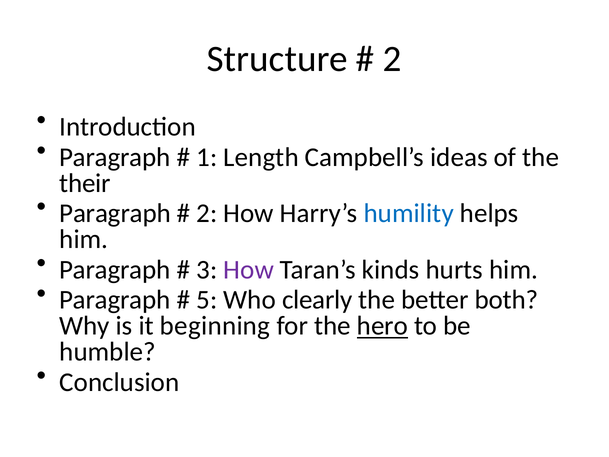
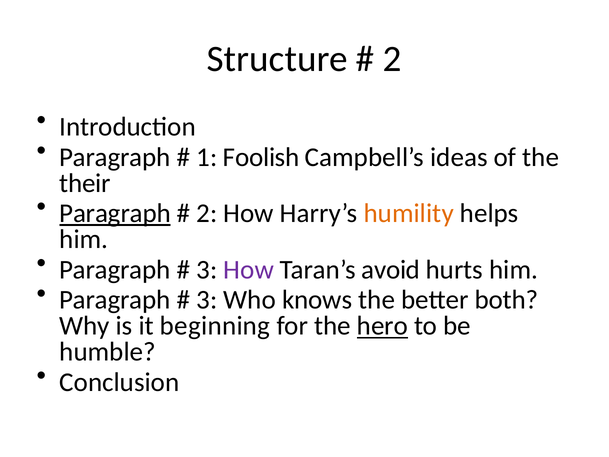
Length: Length -> Foolish
Paragraph at (115, 213) underline: none -> present
humility colour: blue -> orange
kinds: kinds -> avoid
5 at (207, 300): 5 -> 3
clearly: clearly -> knows
